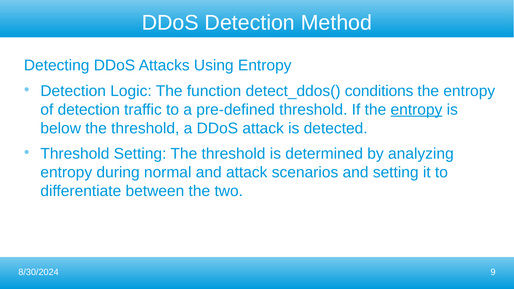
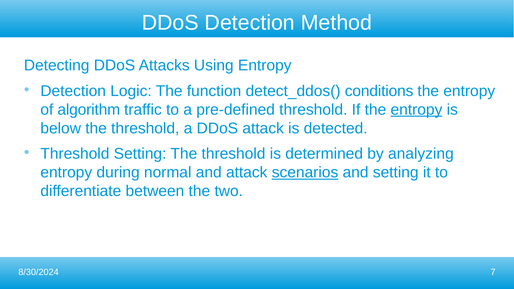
of detection: detection -> algorithm
scenarios underline: none -> present
9: 9 -> 7
